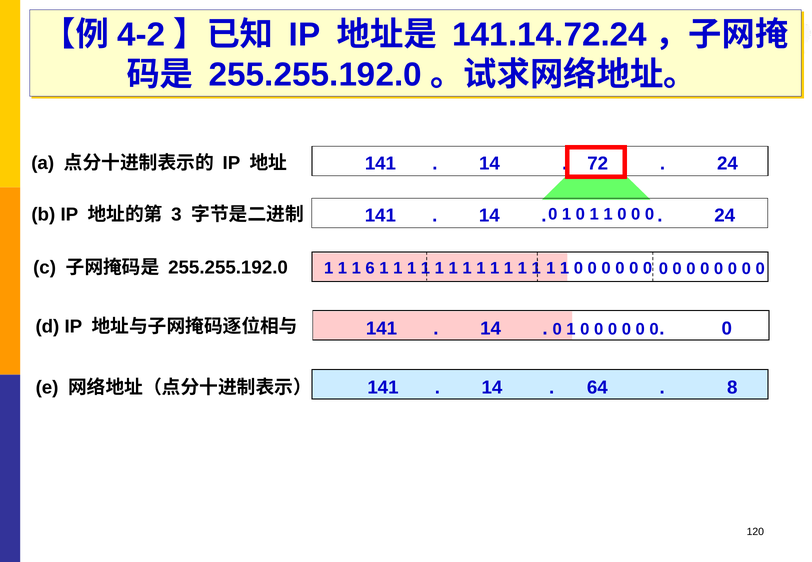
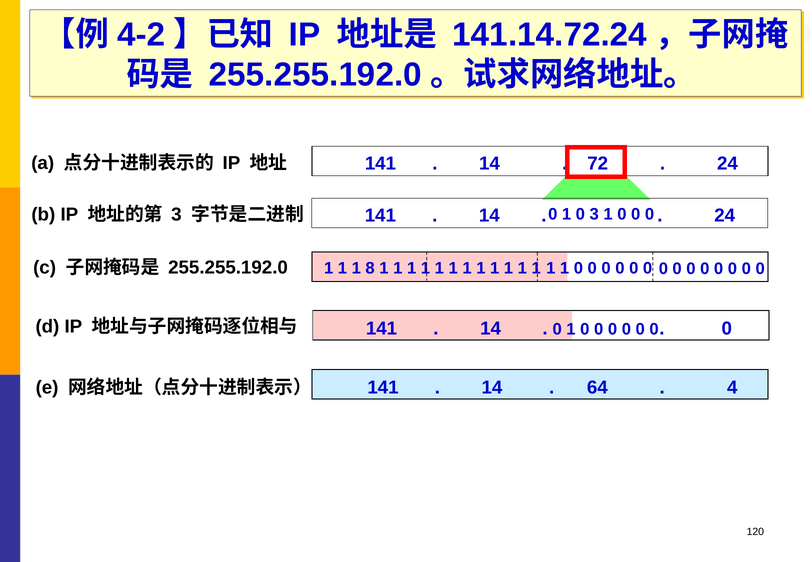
1 0 1: 1 -> 3
6: 6 -> 8
8: 8 -> 4
